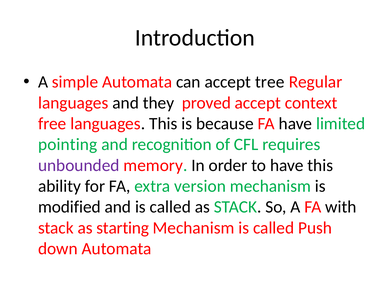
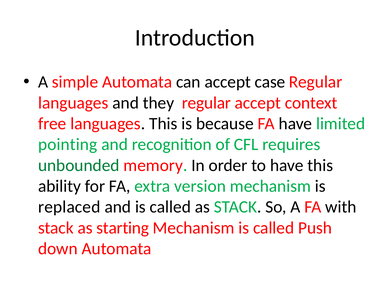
tree: tree -> case
they proved: proved -> regular
unbounded colour: purple -> green
modified: modified -> replaced
